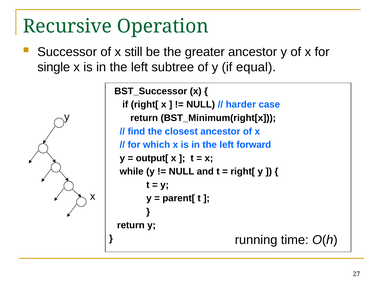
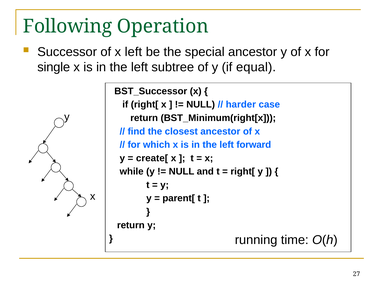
Recursive: Recursive -> Following
x still: still -> left
greater: greater -> special
output[: output[ -> create[
